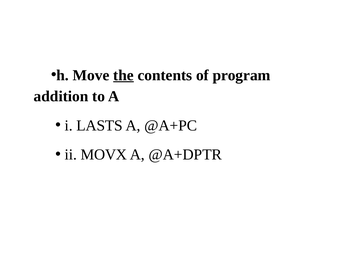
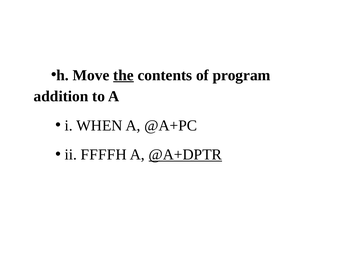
LASTS: LASTS -> WHEN
MOVX: MOVX -> FFFFH
@A+DPTR underline: none -> present
